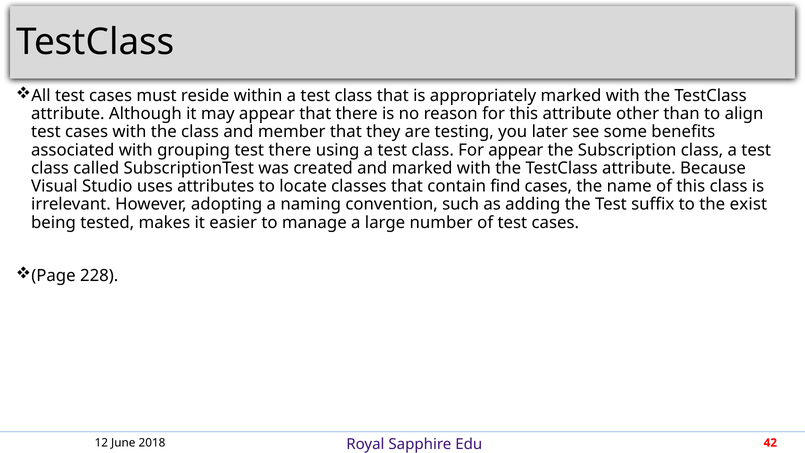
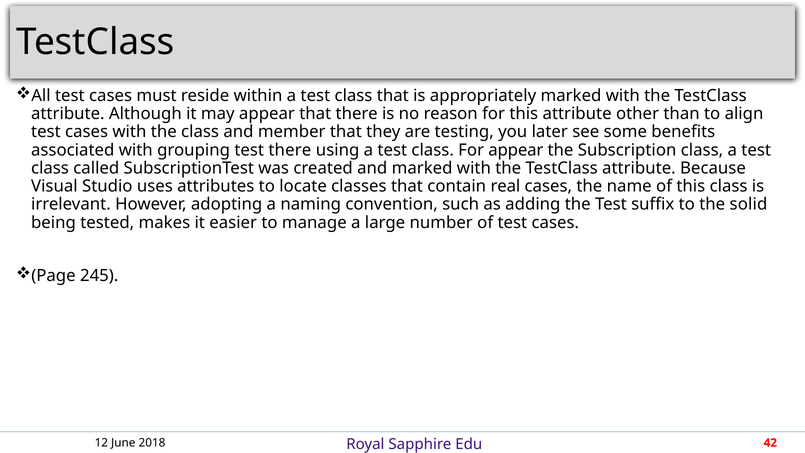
find: find -> real
exist: exist -> solid
228: 228 -> 245
